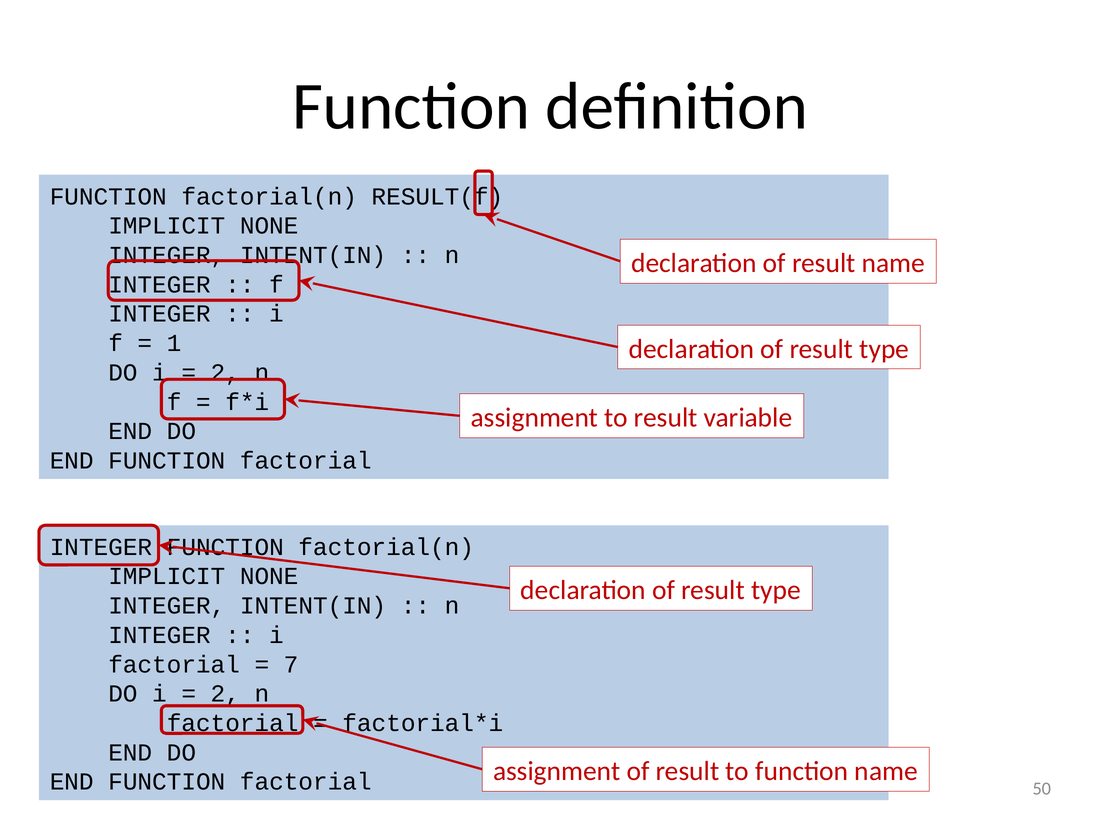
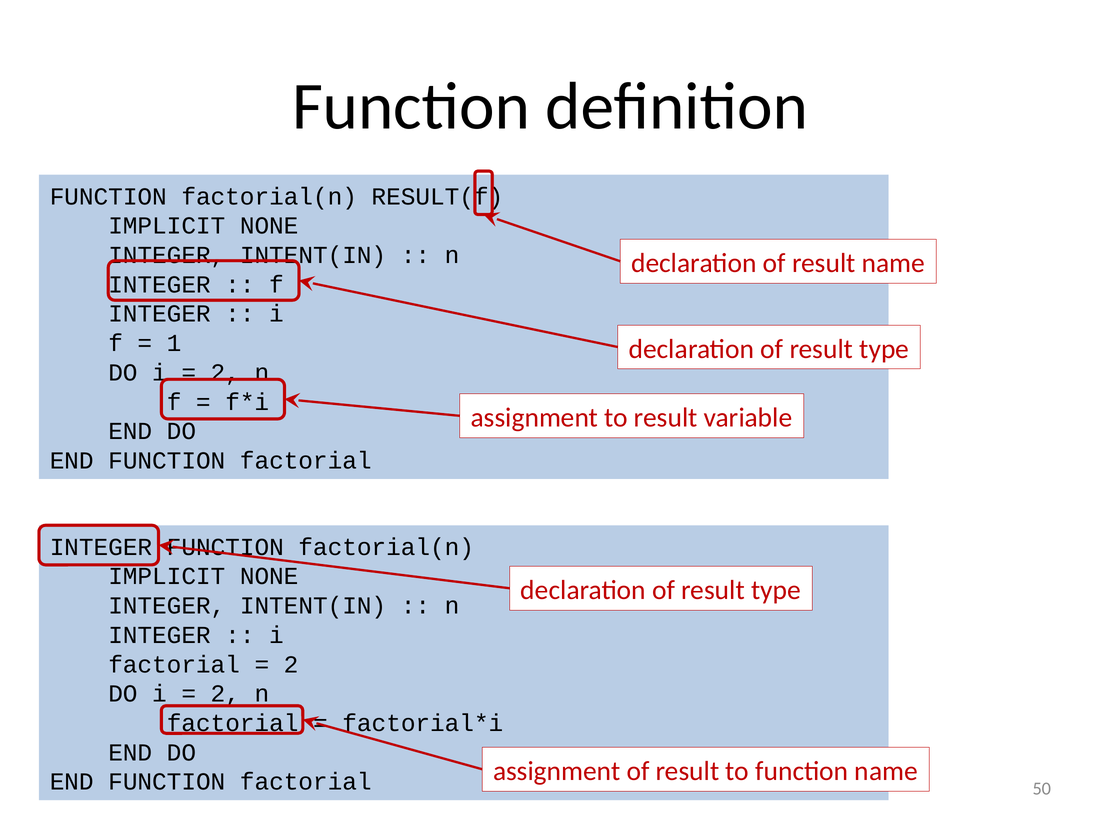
7 at (291, 664): 7 -> 2
